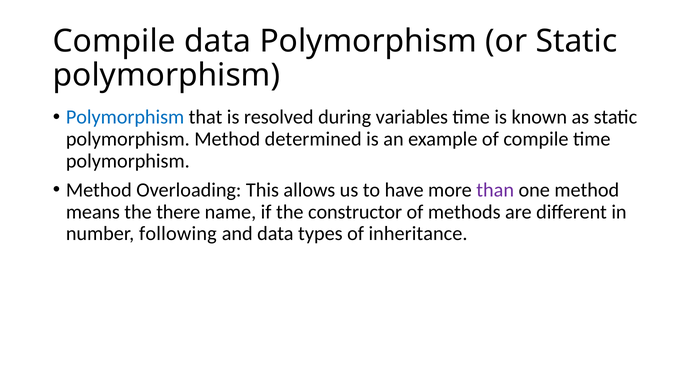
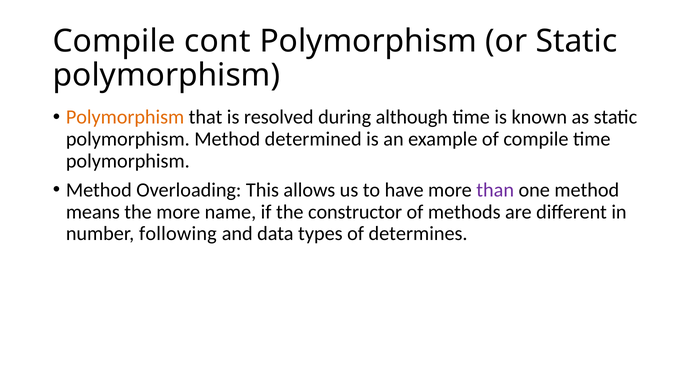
Compile data: data -> cont
Polymorphism at (125, 117) colour: blue -> orange
variables: variables -> although
the there: there -> more
inheritance: inheritance -> determines
